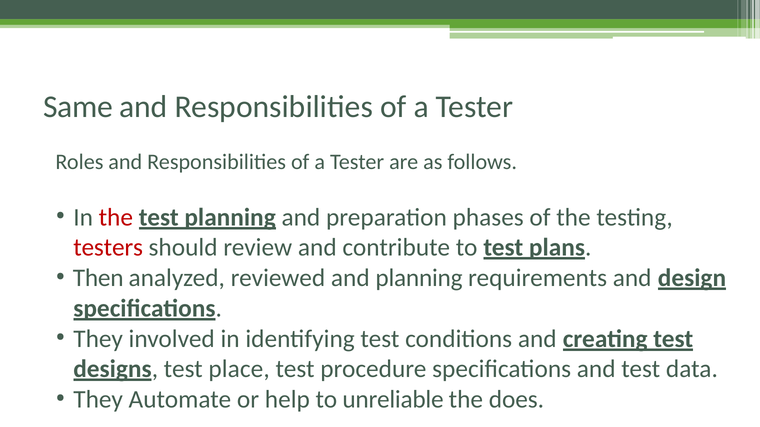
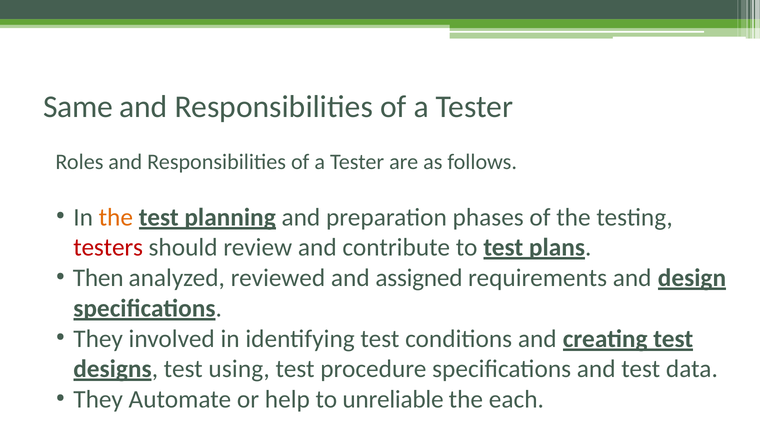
the at (116, 217) colour: red -> orange
and planning: planning -> assigned
place: place -> using
does: does -> each
